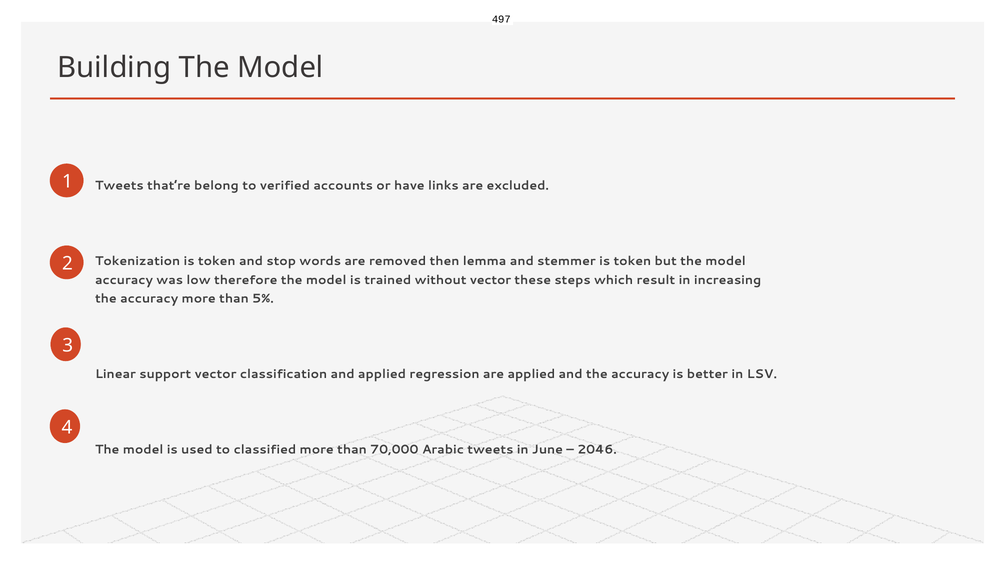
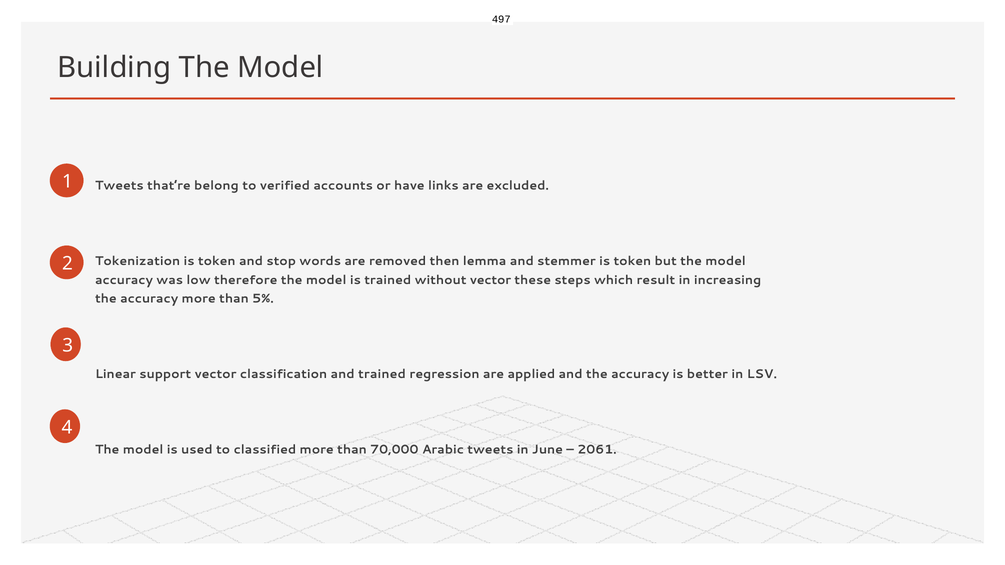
and applied: applied -> trained
2046: 2046 -> 2061
